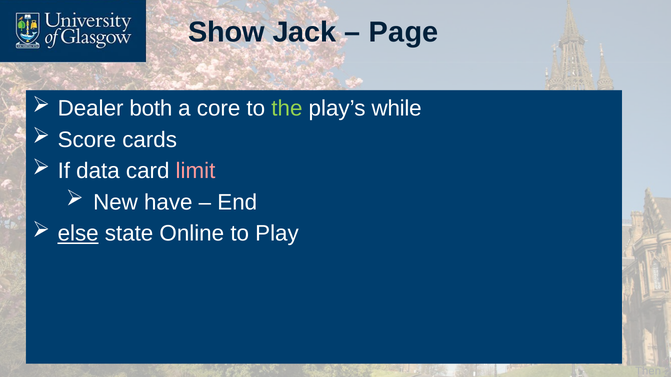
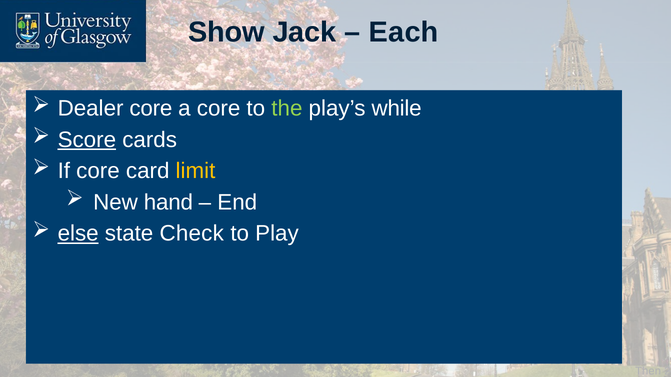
Page: Page -> Each
Dealer both: both -> core
Score underline: none -> present
If data: data -> core
limit colour: pink -> yellow
have: have -> hand
Online: Online -> Check
